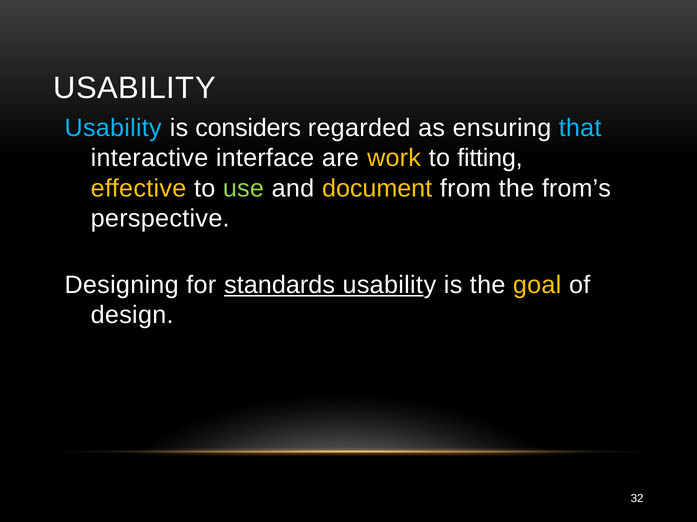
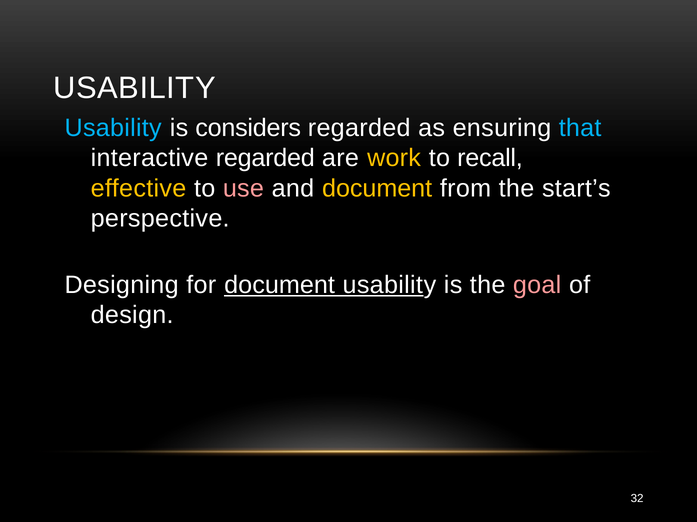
interactive interface: interface -> regarded
fitting: fitting -> recall
use colour: light green -> pink
from’s: from’s -> start’s
for standards: standards -> document
goal colour: yellow -> pink
